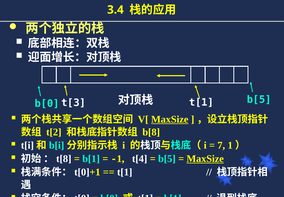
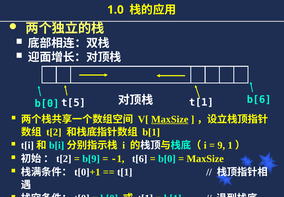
3.4: 3.4 -> 1.0
t[3: t[3 -> t[5
b[0 b[5: b[5 -> b[6
b[8 at (151, 132): b[8 -> b[1
7: 7 -> 9
t[8 at (64, 158): t[8 -> t[2
b[1 at (91, 158): b[1 -> b[9
t[4: t[4 -> t[6
b[5 at (167, 158): b[5 -> b[0
MaxSize at (205, 158) underline: present -> none
